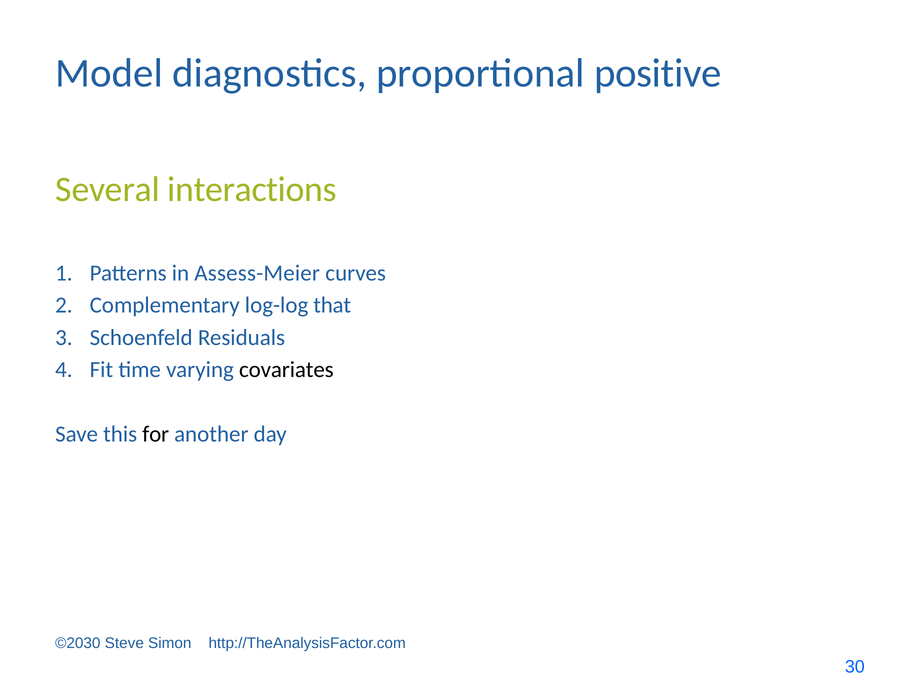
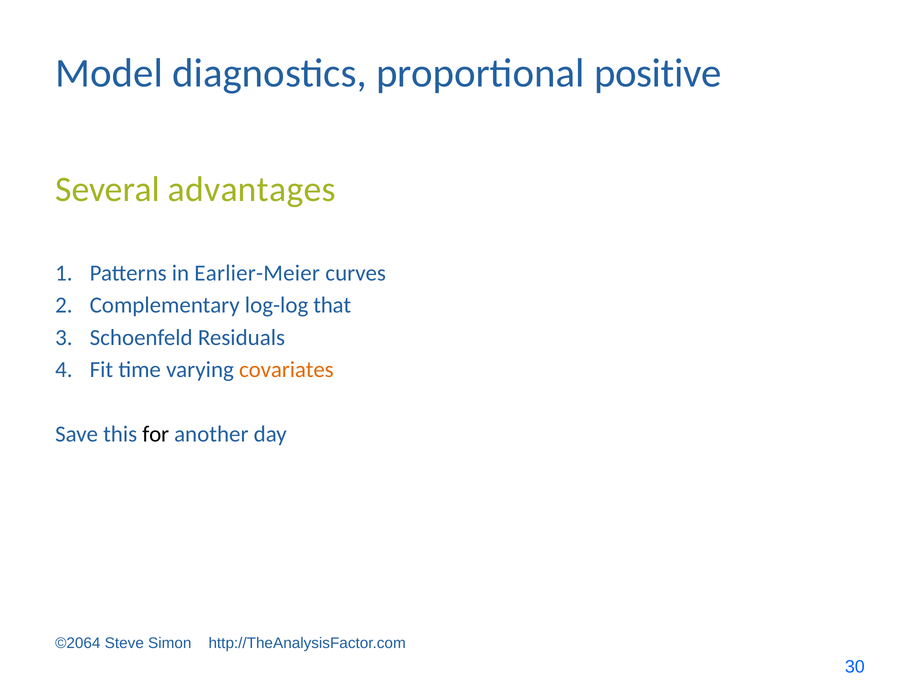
interactions: interactions -> advantages
Assess-Meier: Assess-Meier -> Earlier-Meier
covariates colour: black -> orange
©2030: ©2030 -> ©2064
